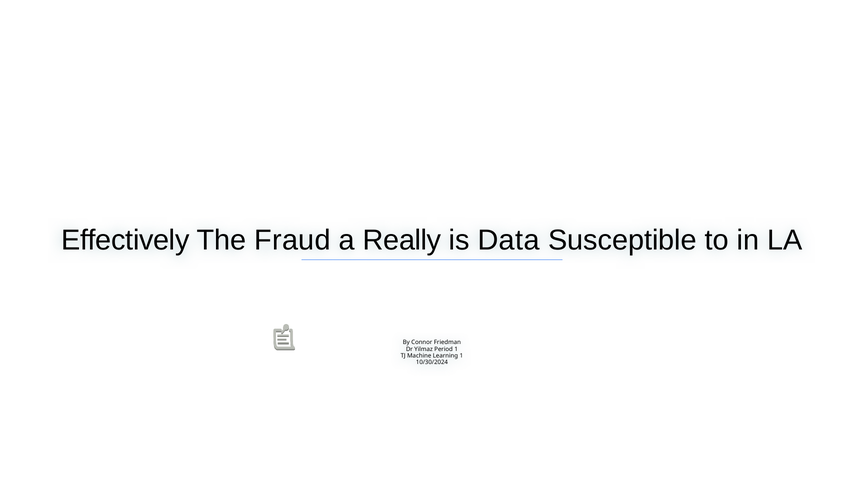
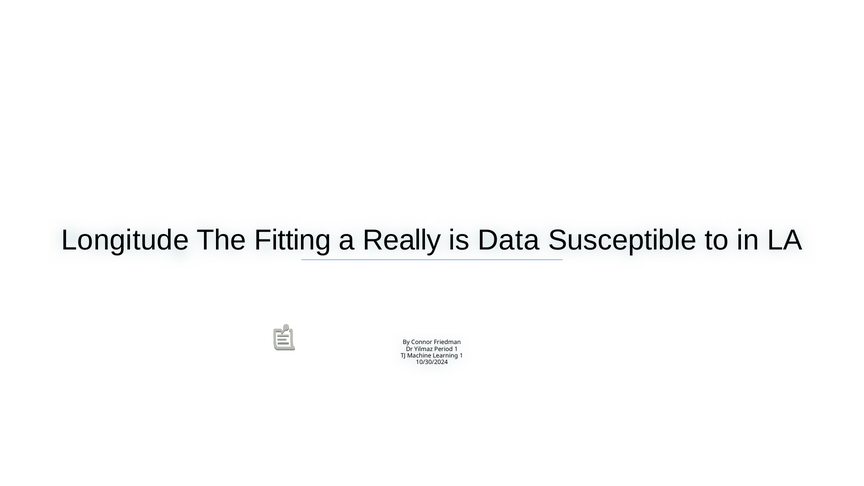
Effectively: Effectively -> Longitude
Fraud: Fraud -> Fitting
